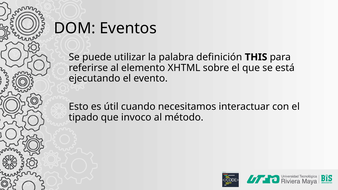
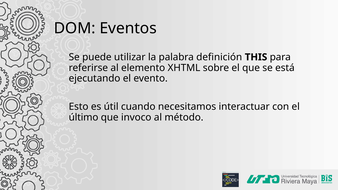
tipado: tipado -> último
